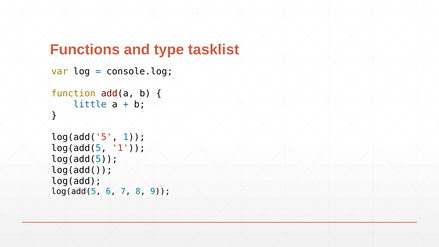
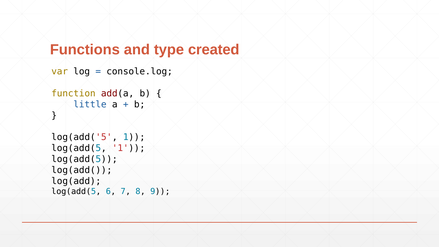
tasklist: tasklist -> created
